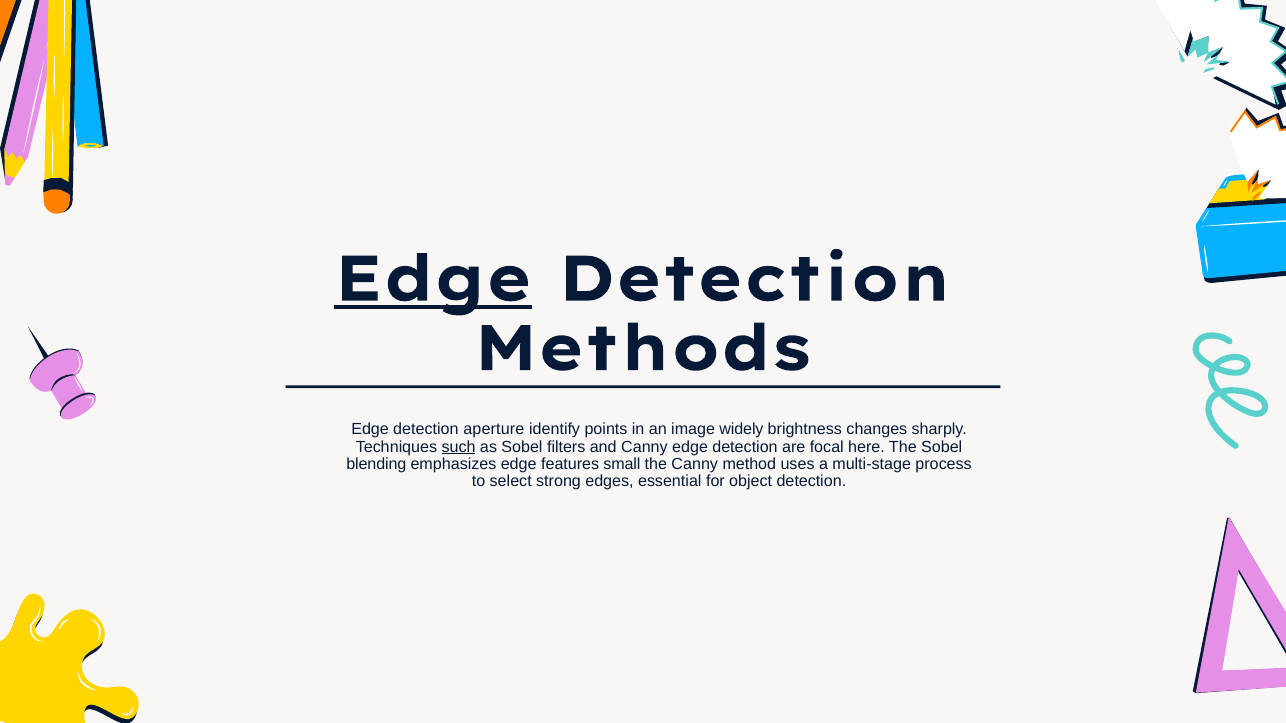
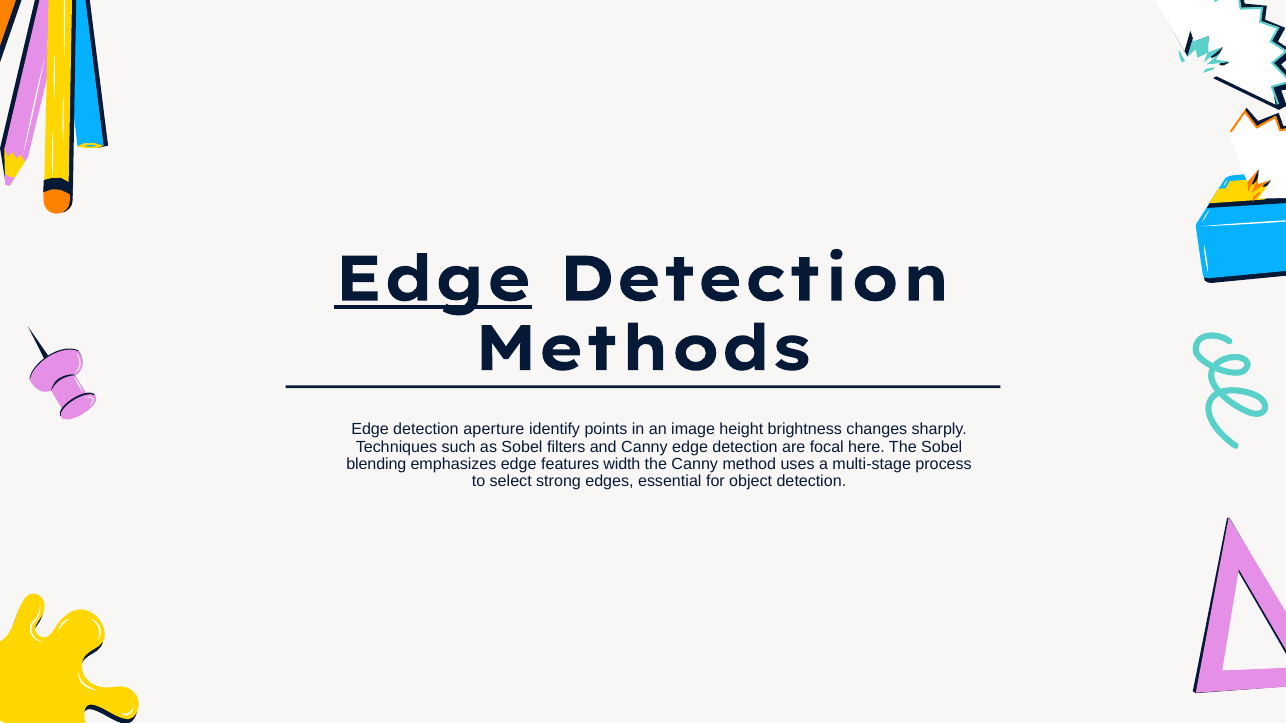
widely: widely -> height
such underline: present -> none
small: small -> width
